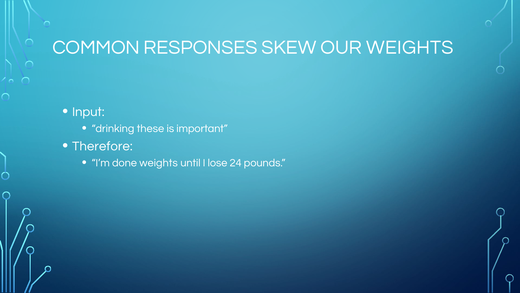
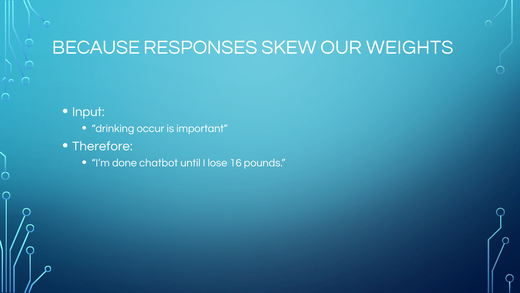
COMMON: COMMON -> BECAUSE
these: these -> occur
done weights: weights -> chatbot
24: 24 -> 16
